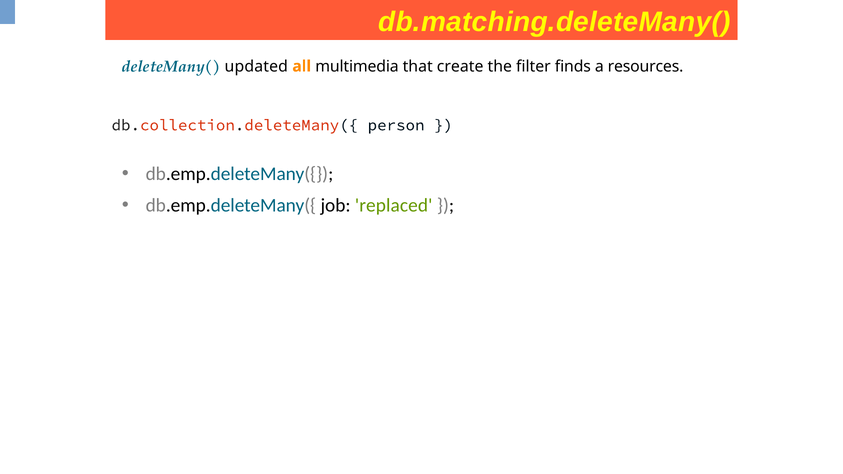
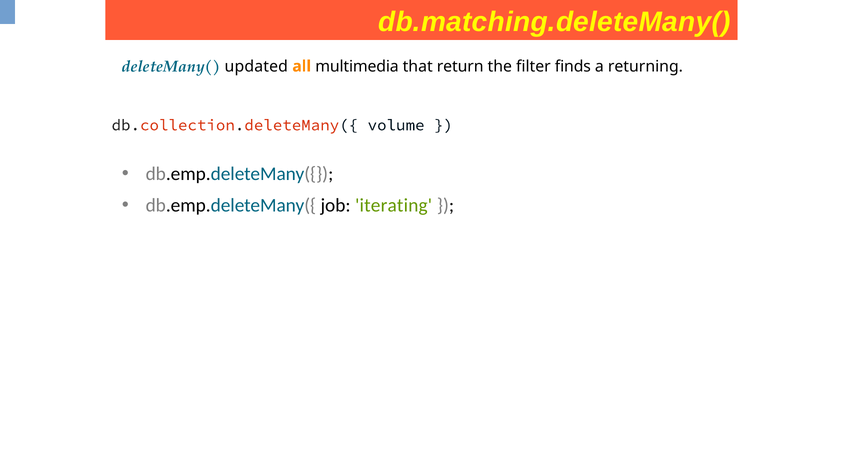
create: create -> return
resources: resources -> returning
person: person -> volume
replaced: replaced -> iterating
